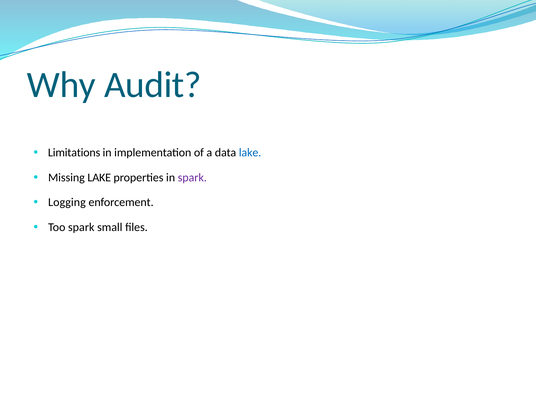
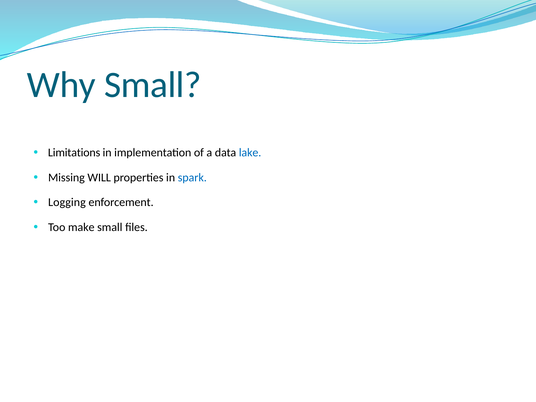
Why Audit: Audit -> Small
Missing LAKE: LAKE -> WILL
spark at (192, 178) colour: purple -> blue
Too spark: spark -> make
